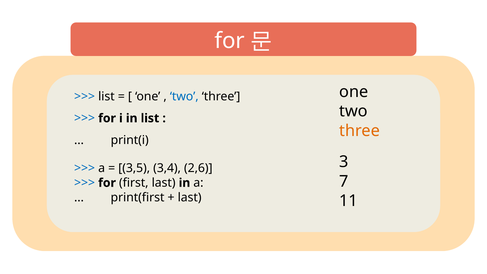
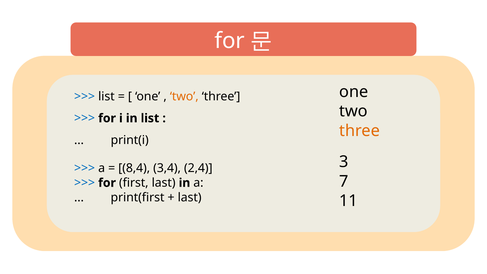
two at (184, 96) colour: blue -> orange
3,5: 3,5 -> 8,4
2,6: 2,6 -> 2,4
